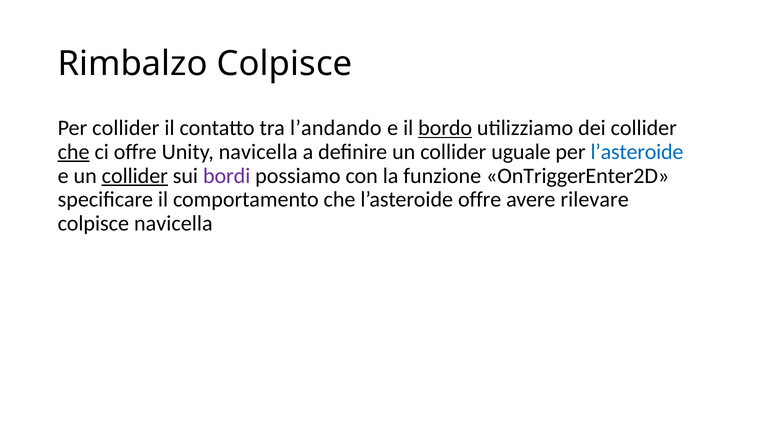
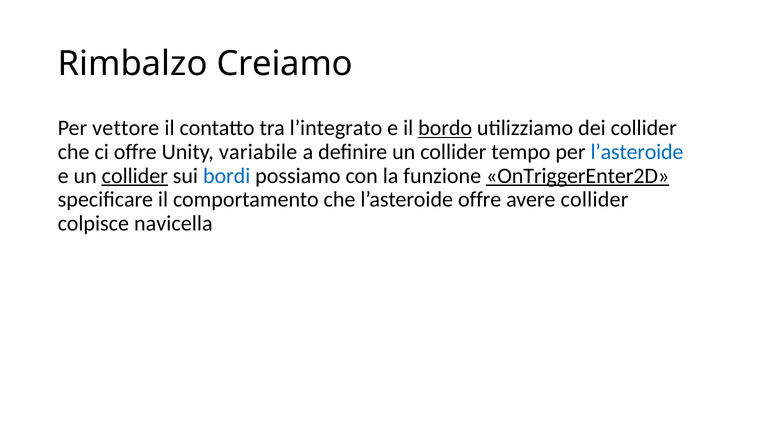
Rimbalzo Colpisce: Colpisce -> Creiamo
Per collider: collider -> vettore
l’andando: l’andando -> l’integrato
che at (74, 152) underline: present -> none
Unity navicella: navicella -> variabile
uguale: uguale -> tempo
bordi colour: purple -> blue
OnTriggerEnter2D underline: none -> present
avere rilevare: rilevare -> collider
